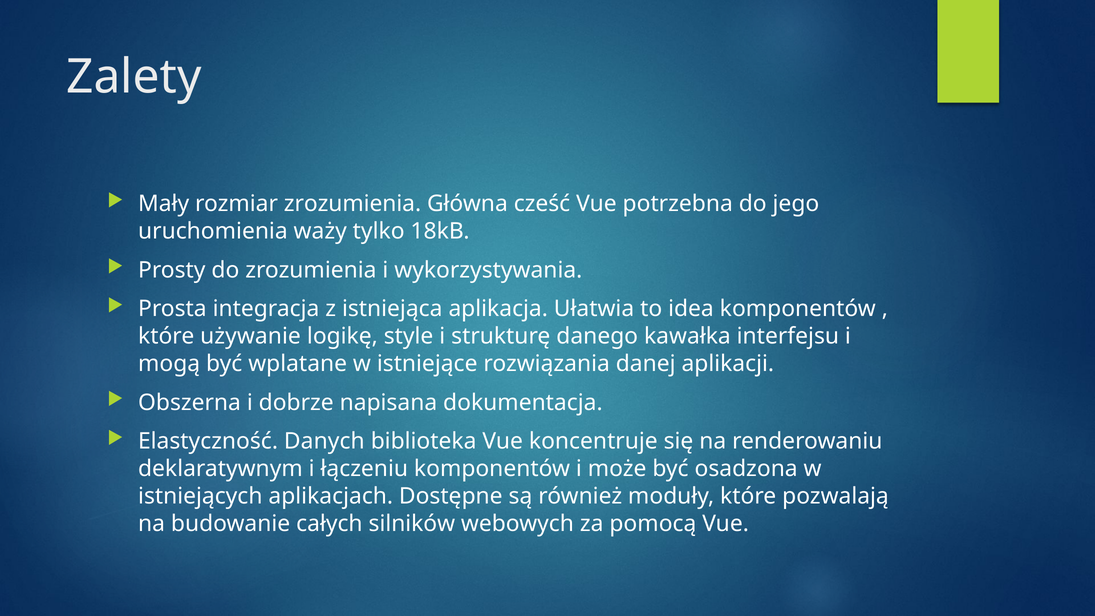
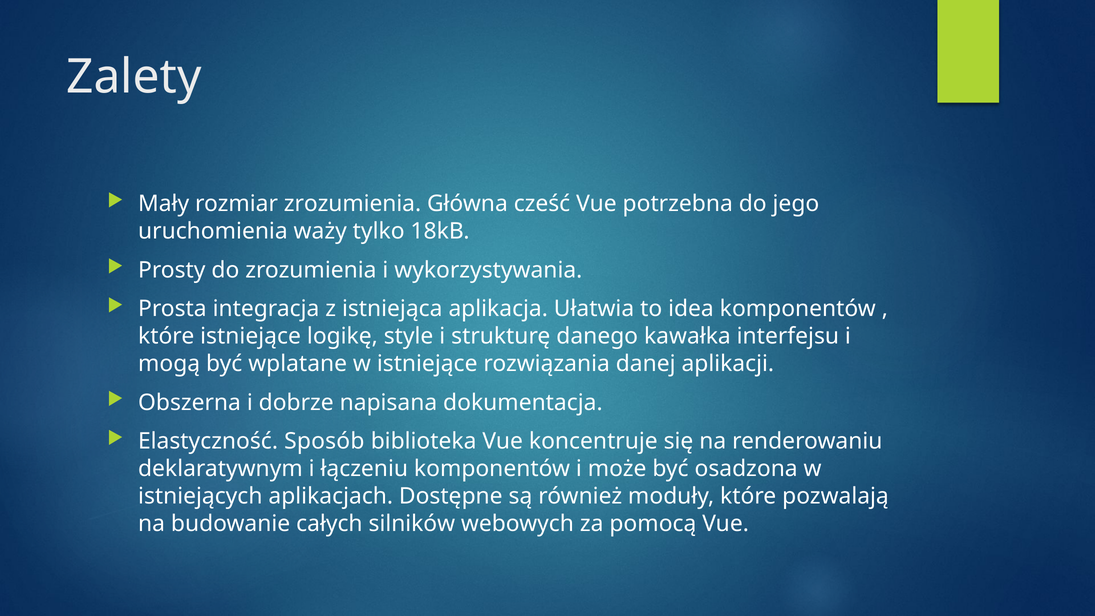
które używanie: używanie -> istniejące
Danych: Danych -> Sposób
